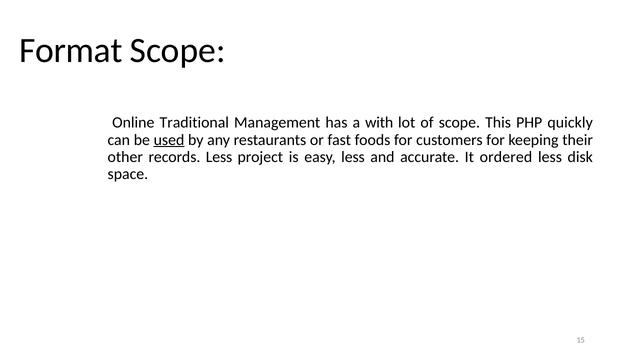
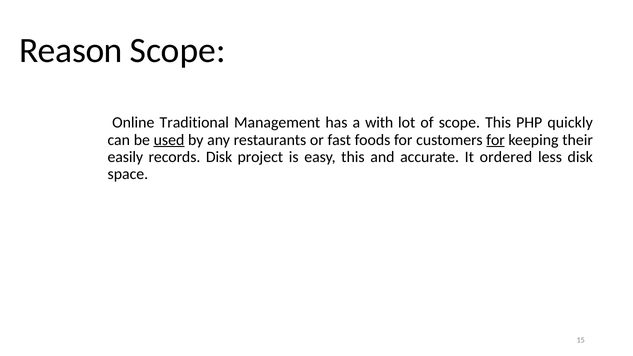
Format: Format -> Reason
for at (496, 140) underline: none -> present
other: other -> easily
records Less: Less -> Disk
easy less: less -> this
